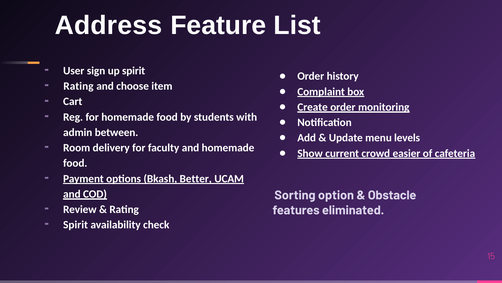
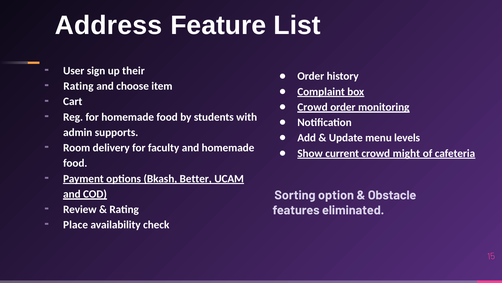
up spirit: spirit -> their
Create at (313, 107): Create -> Crowd
between: between -> supports
easier: easier -> might
Spirit at (76, 224): Spirit -> Place
